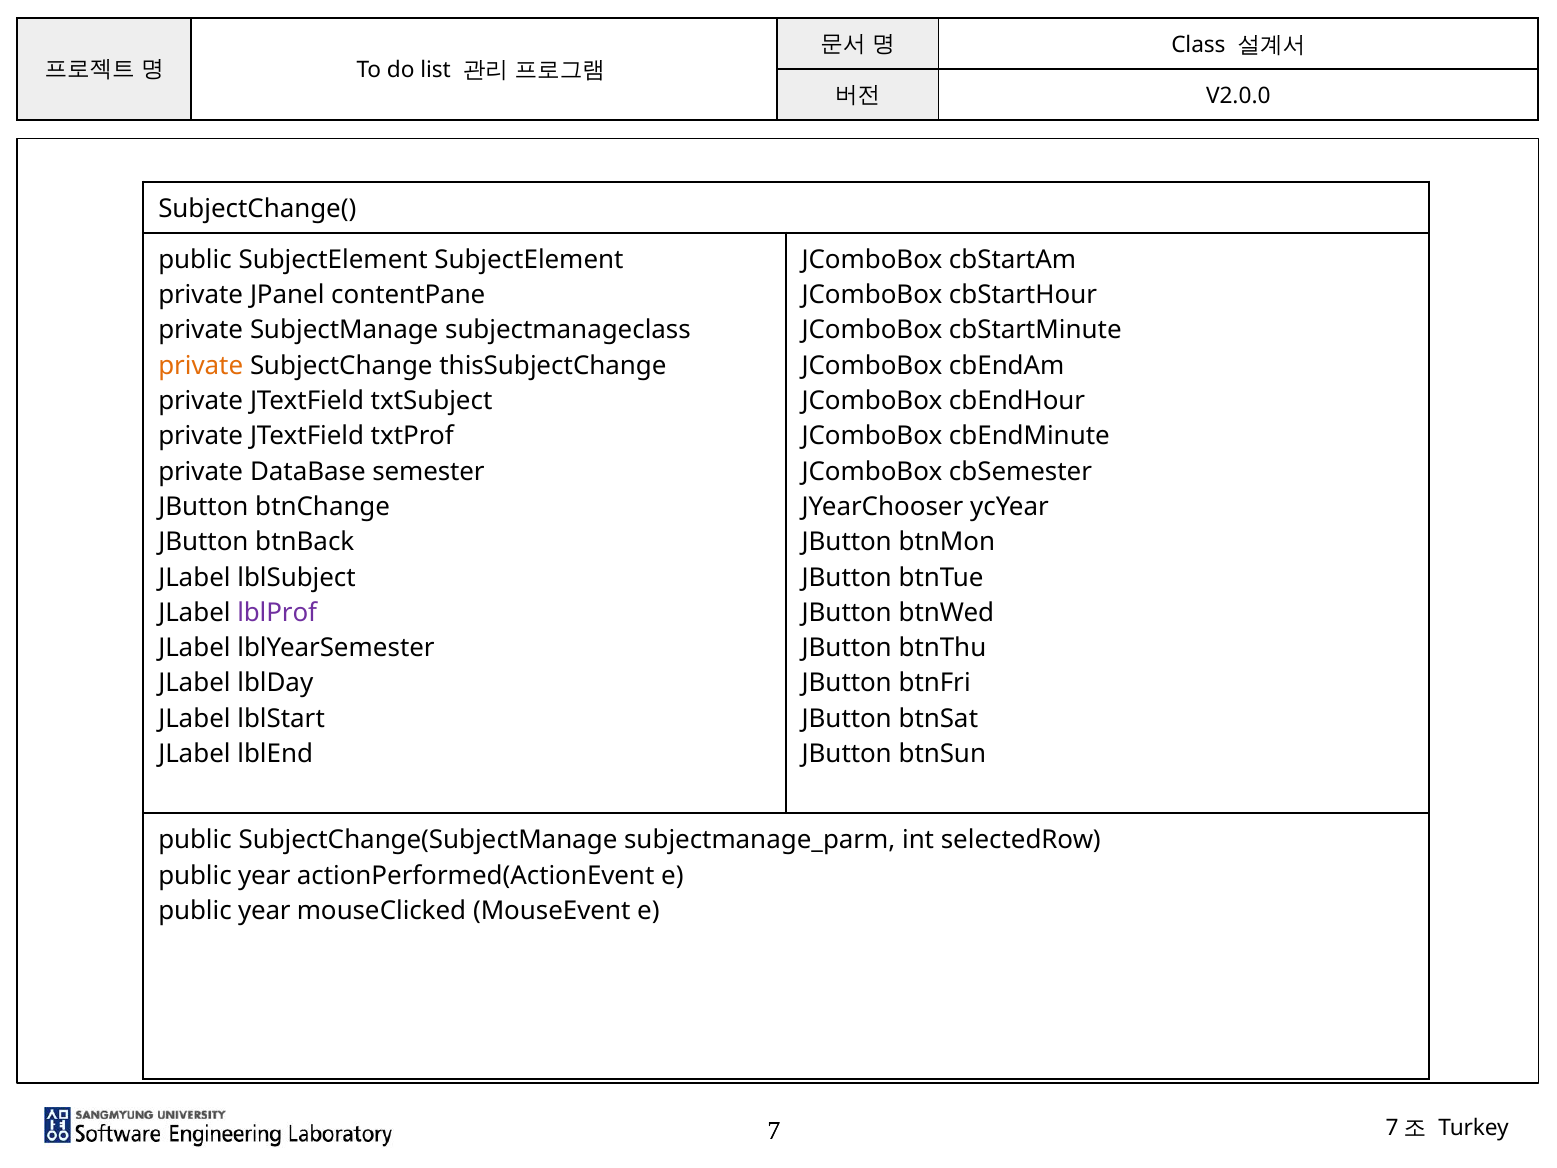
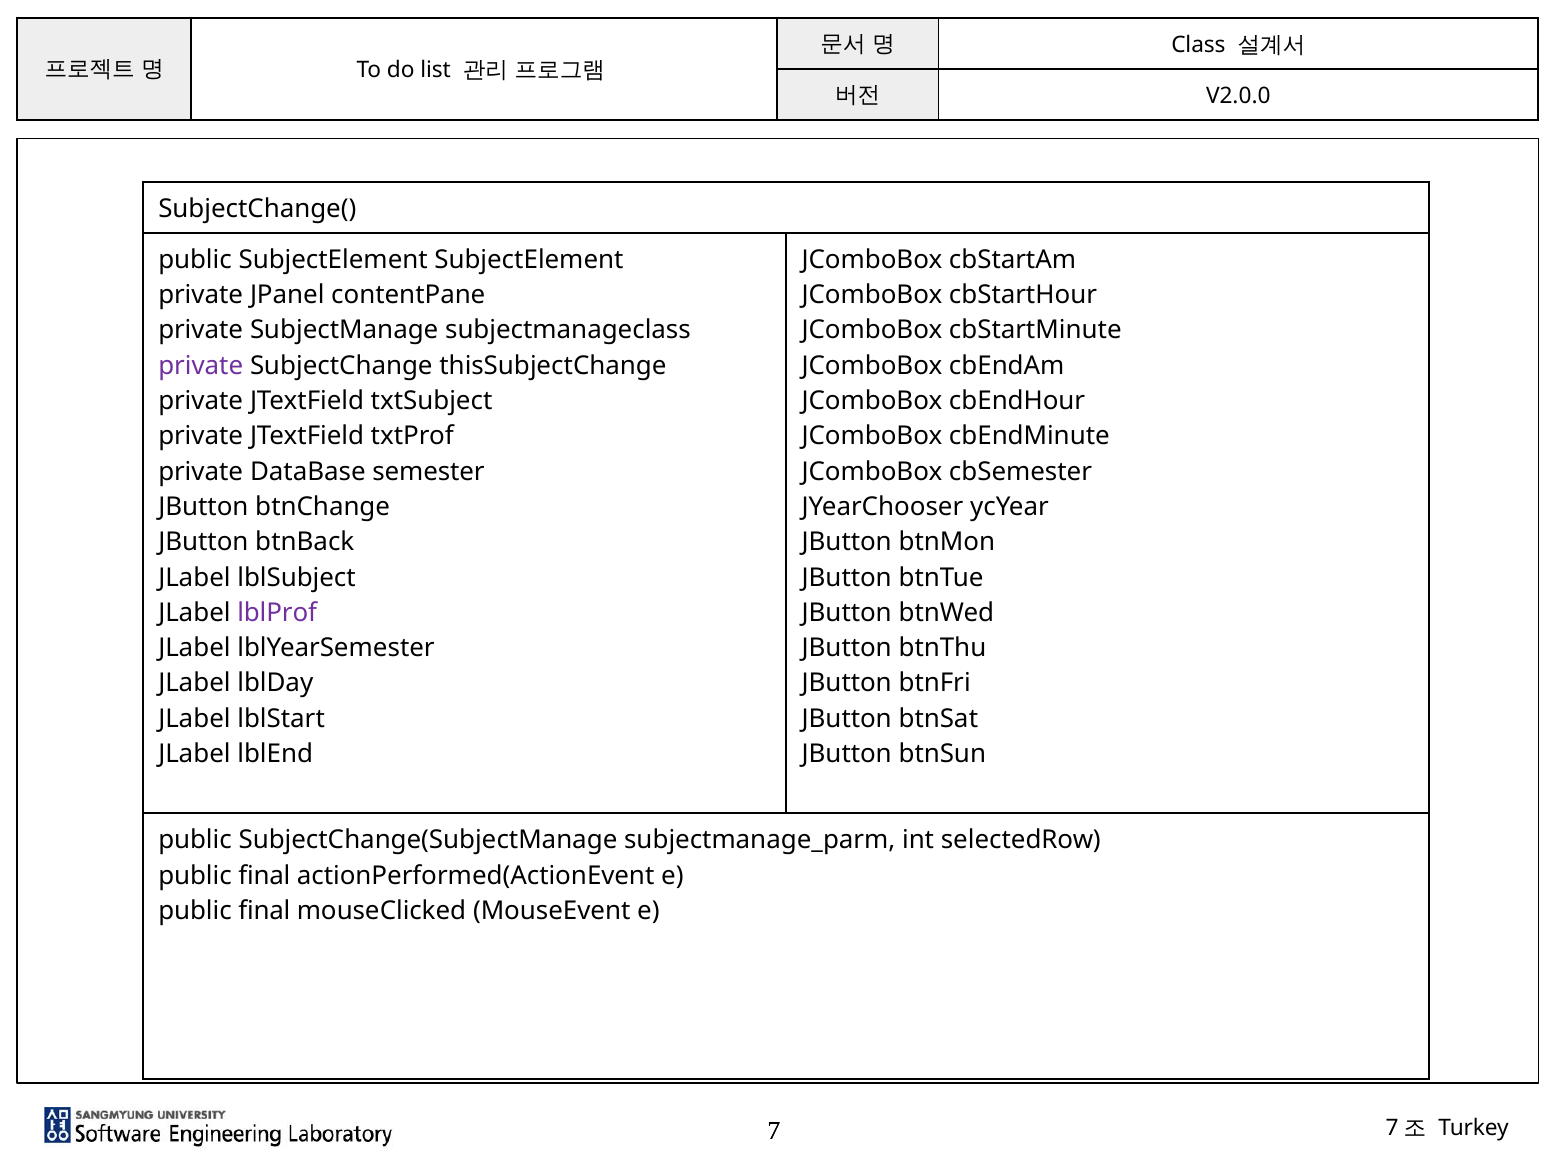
private at (201, 365) colour: orange -> purple
year at (264, 875): year -> final
year at (264, 911): year -> final
